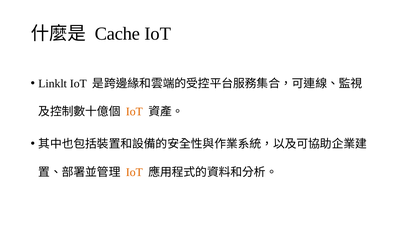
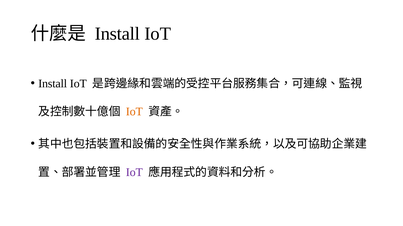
Cache at (117, 34): Cache -> Install
Linklt at (53, 84): Linklt -> Install
IoT at (134, 173) colour: orange -> purple
